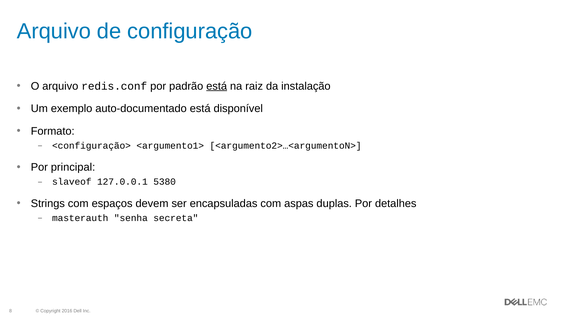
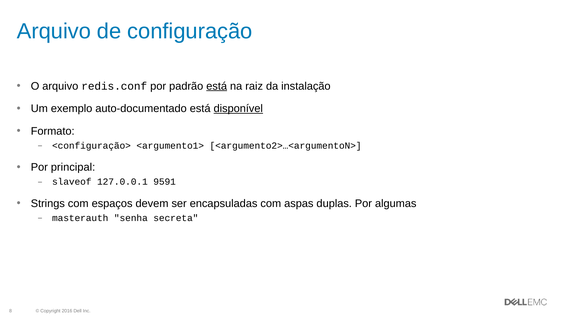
disponível underline: none -> present
5380: 5380 -> 9591
detalhes: detalhes -> algumas
